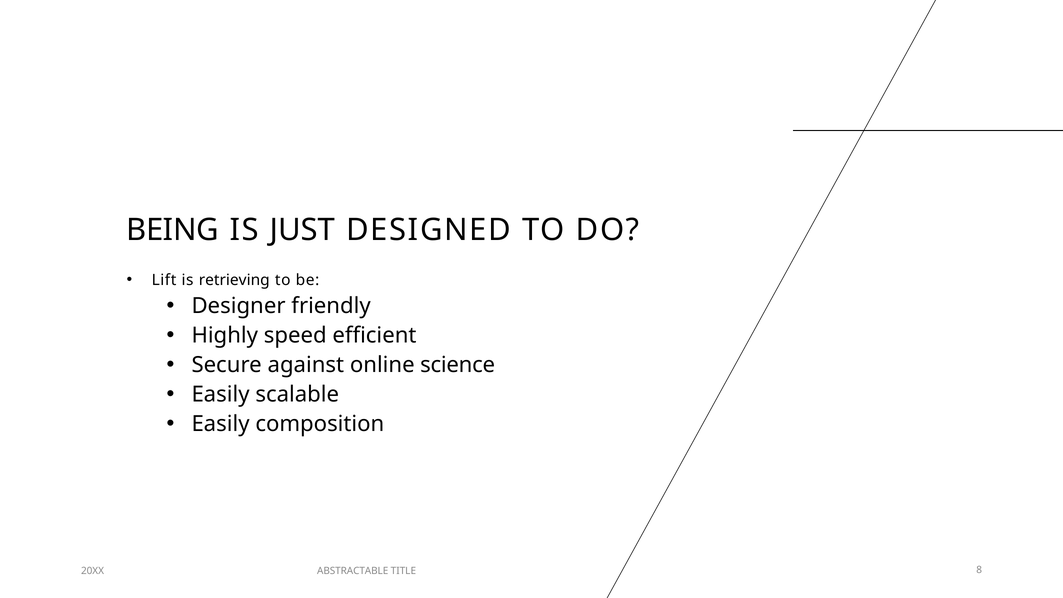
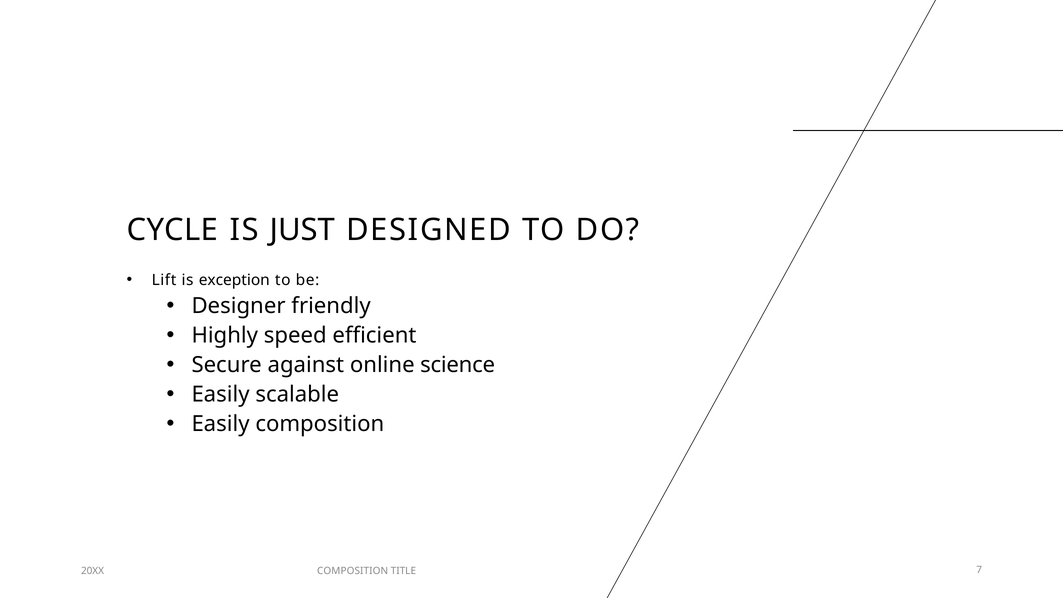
BEING: BEING -> CYCLE
retrieving: retrieving -> exception
20XX ABSTRACTABLE: ABSTRACTABLE -> COMPOSITION
8: 8 -> 7
